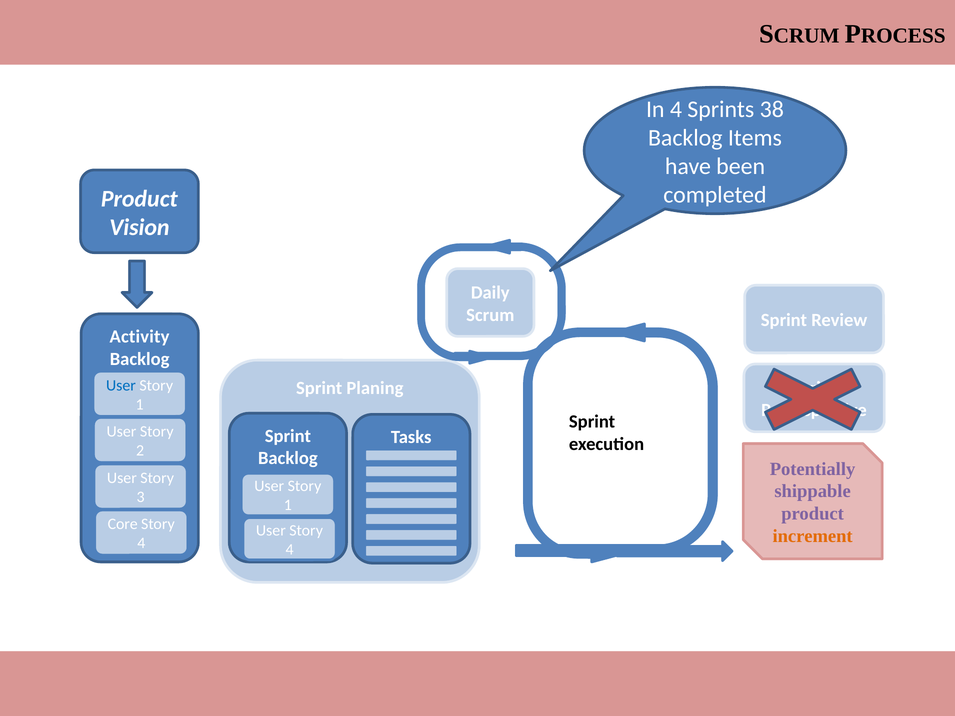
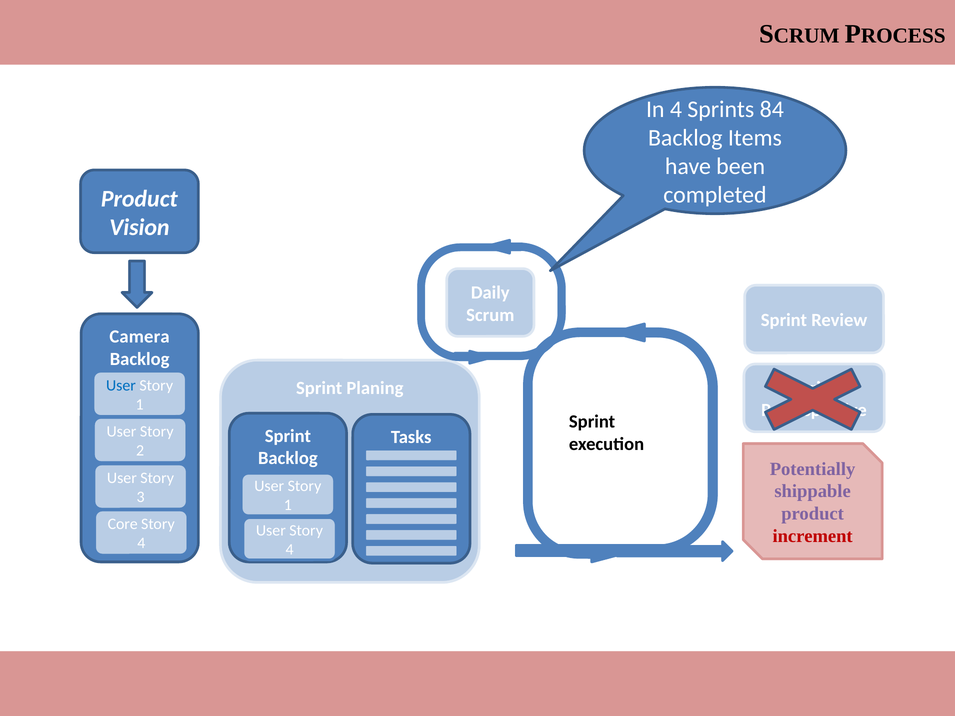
38: 38 -> 84
Activity: Activity -> Camera
increment colour: orange -> red
